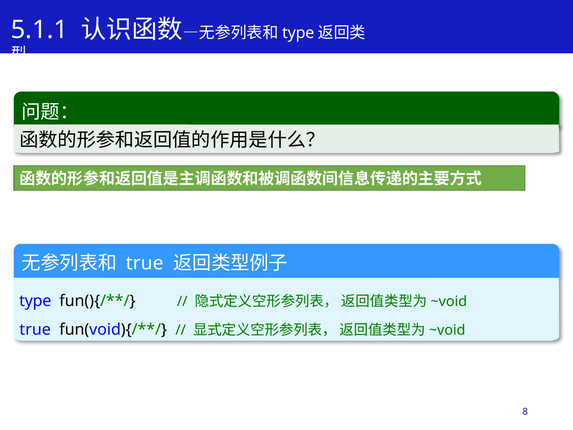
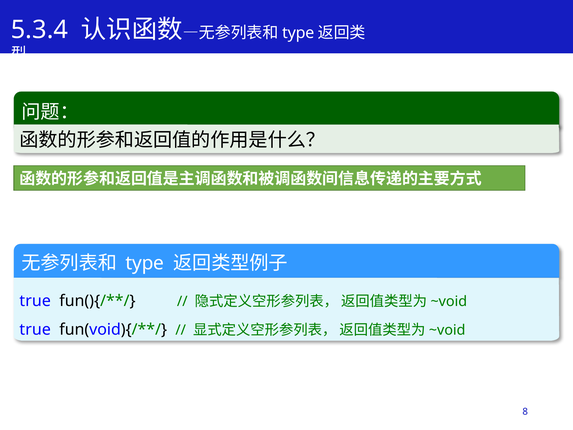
5.1.1: 5.1.1 -> 5.3.4
true at (145, 263): true -> type
type at (35, 301): type -> true
